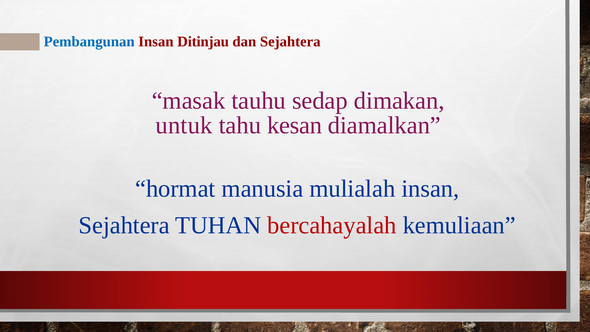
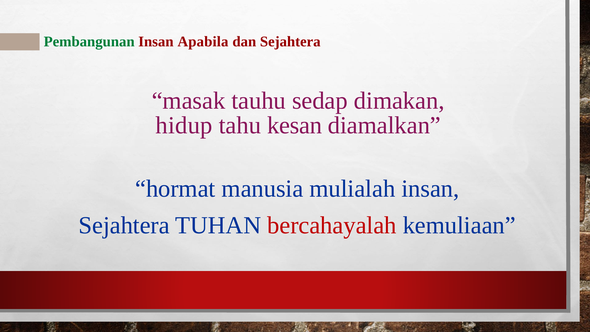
Pembangunan colour: blue -> green
Ditinjau: Ditinjau -> Apabila
untuk: untuk -> hidup
